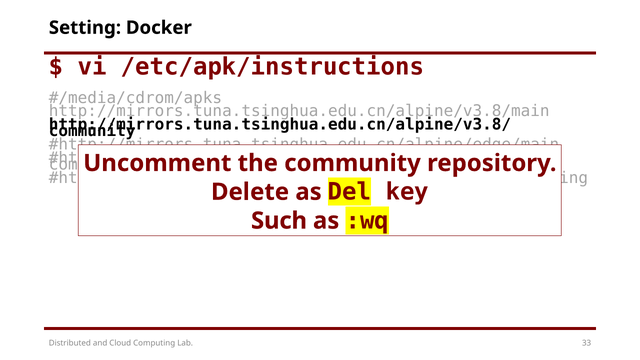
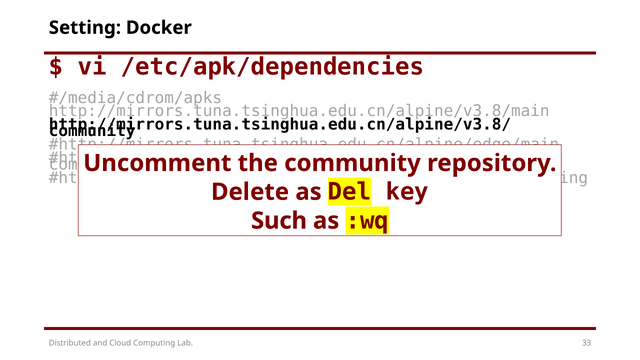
/etc/apk/instructions: /etc/apk/instructions -> /etc/apk/dependencies
